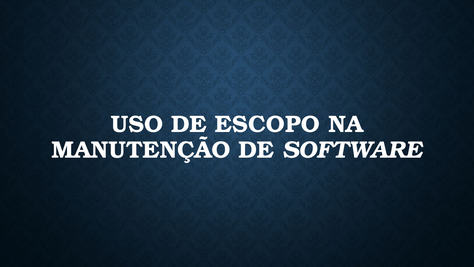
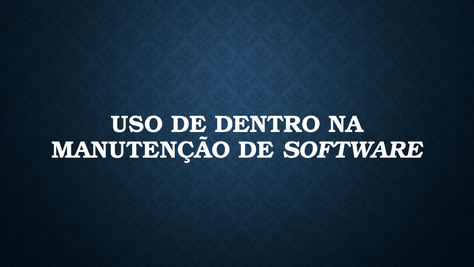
ESCOPO: ESCOPO -> DENTRO
